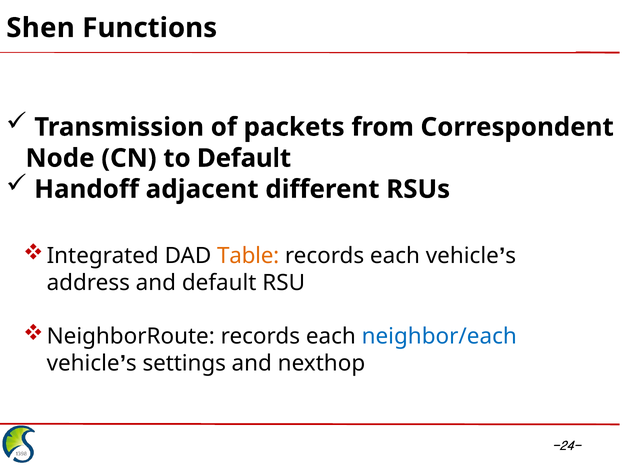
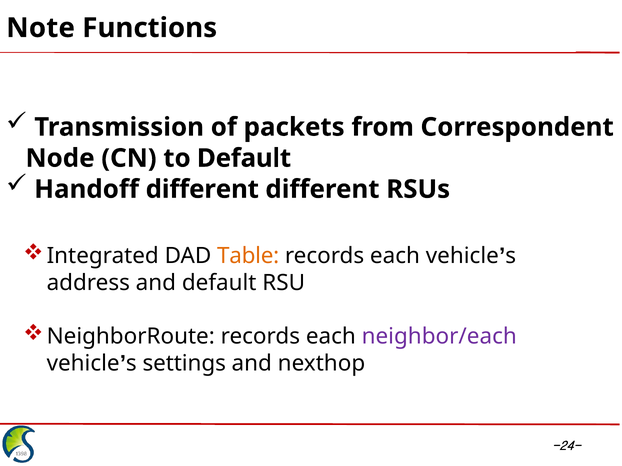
Shen: Shen -> Note
Handoff adjacent: adjacent -> different
neighbor/each colour: blue -> purple
